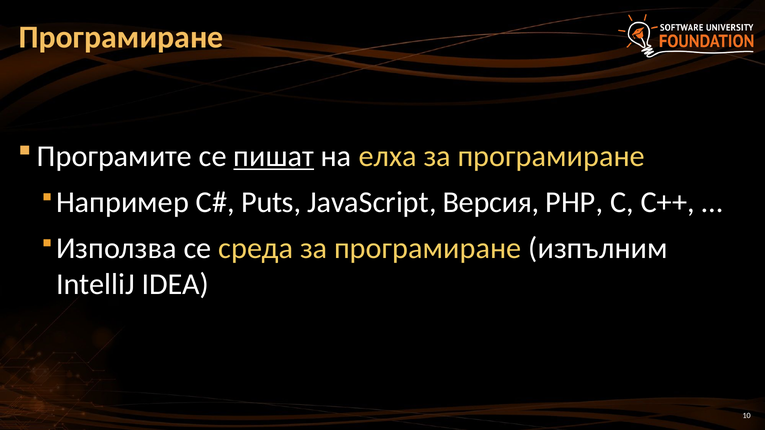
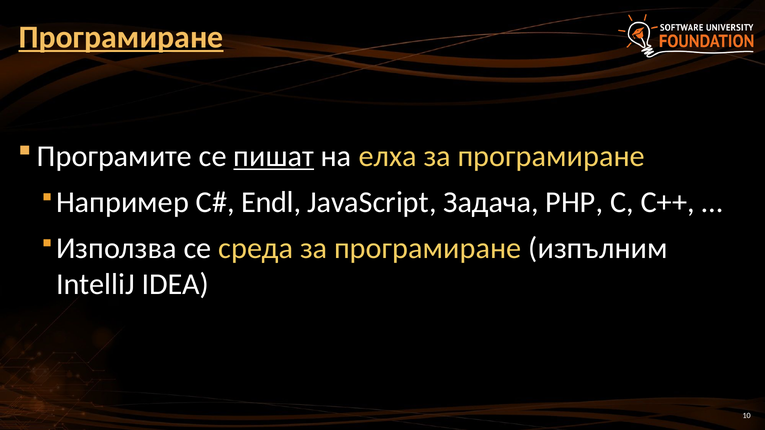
Програмиране at (121, 37) underline: none -> present
Puts: Puts -> Endl
Версия: Версия -> Задача
